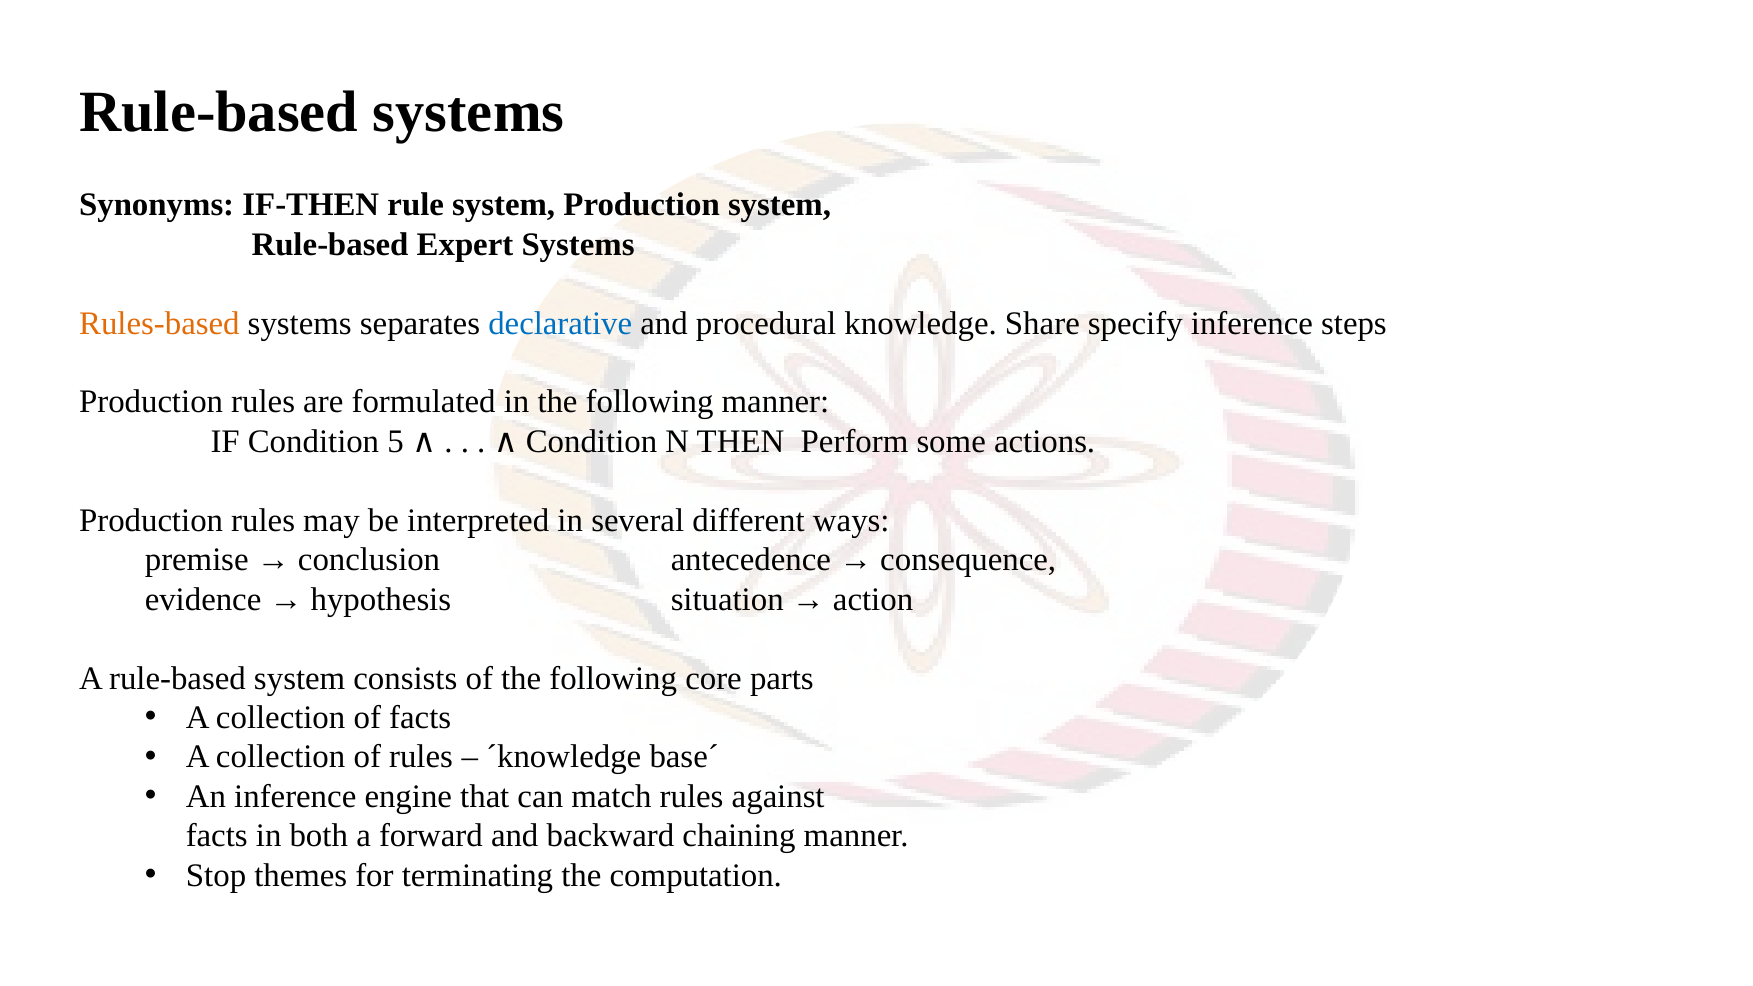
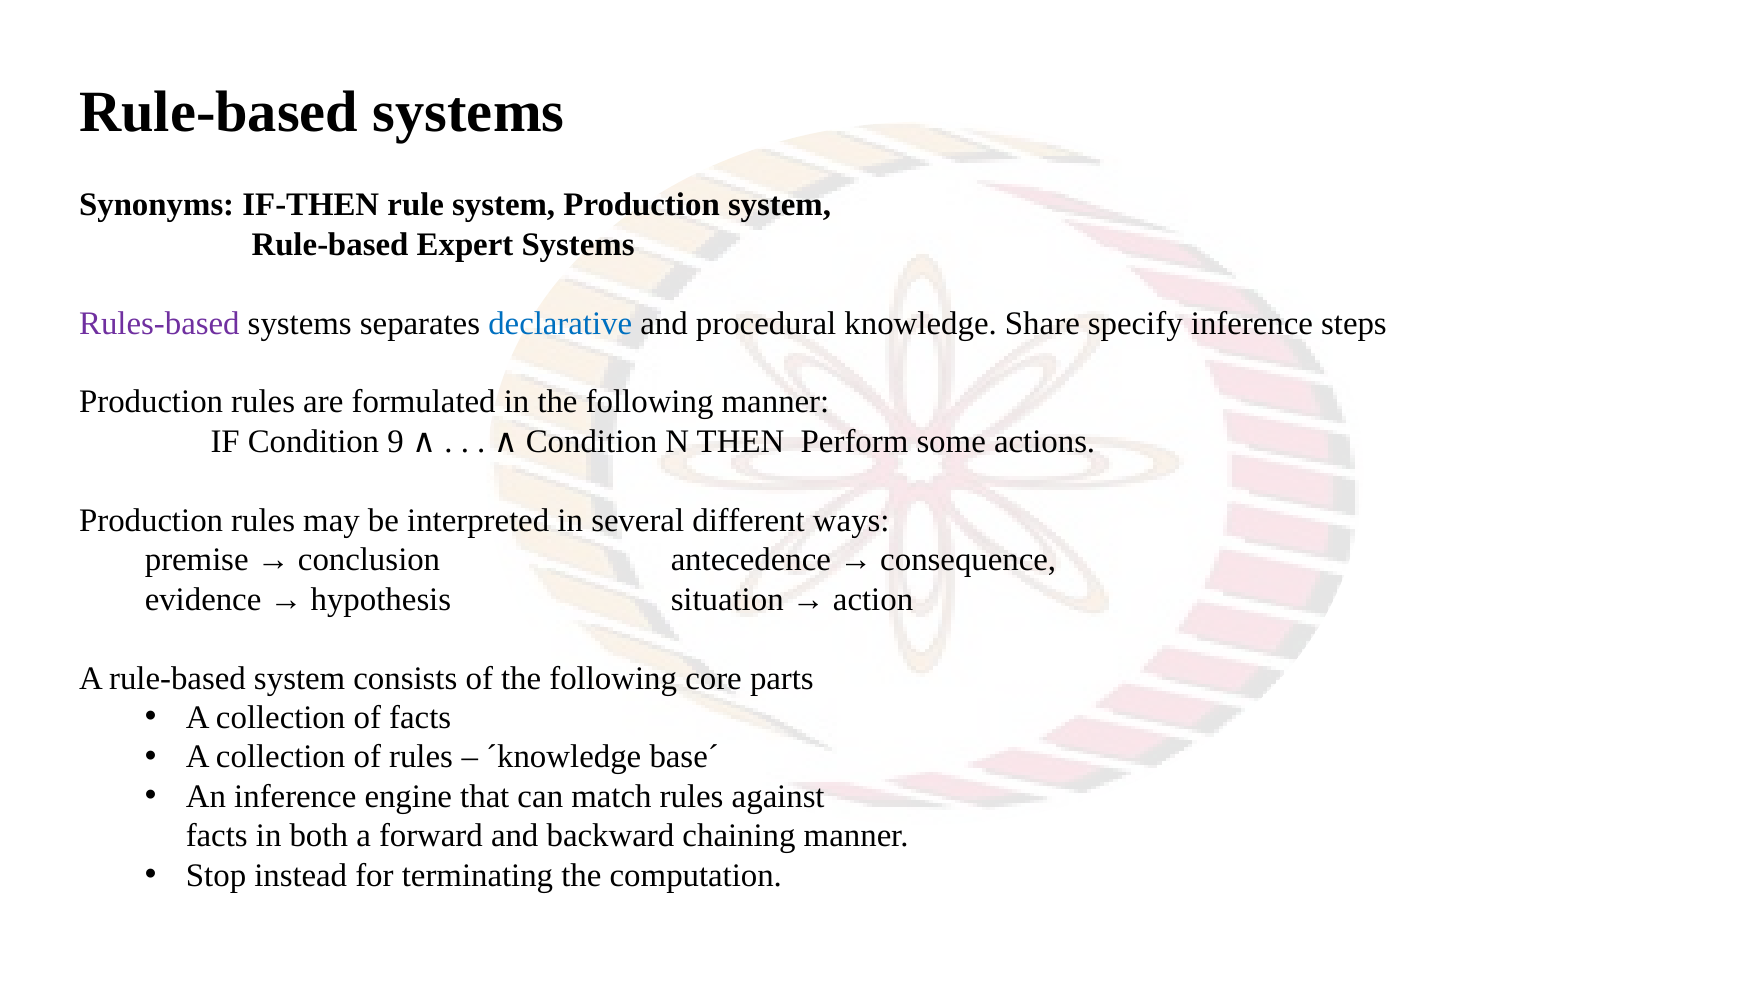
Rules-based colour: orange -> purple
5: 5 -> 9
themes: themes -> instead
